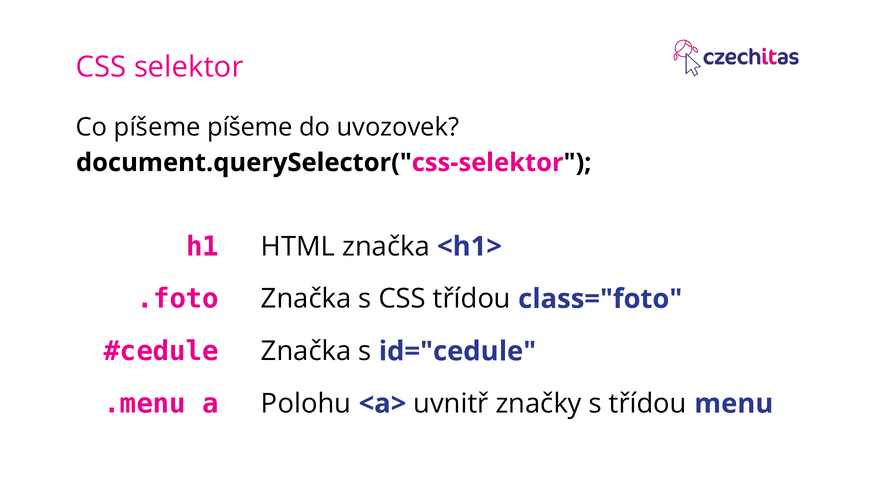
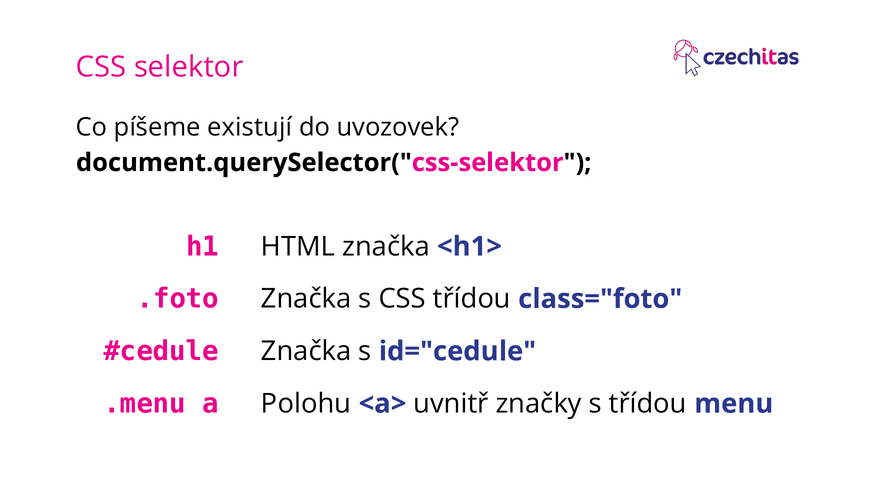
píšeme píšeme: píšeme -> existují
